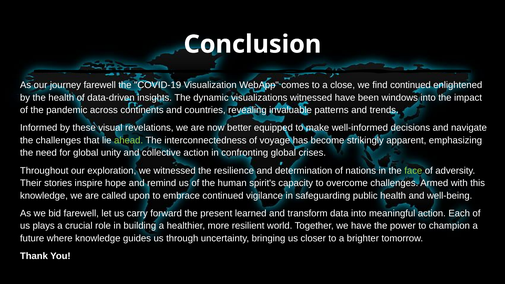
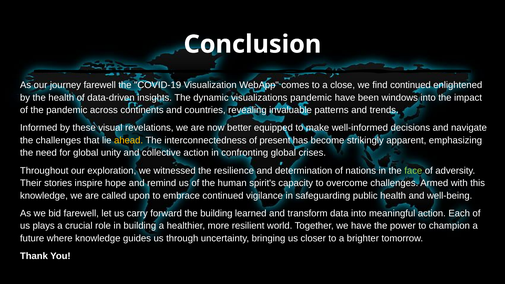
visualizations witnessed: witnessed -> pandemic
ahead colour: light green -> yellow
voyage: voyage -> present
the present: present -> building
